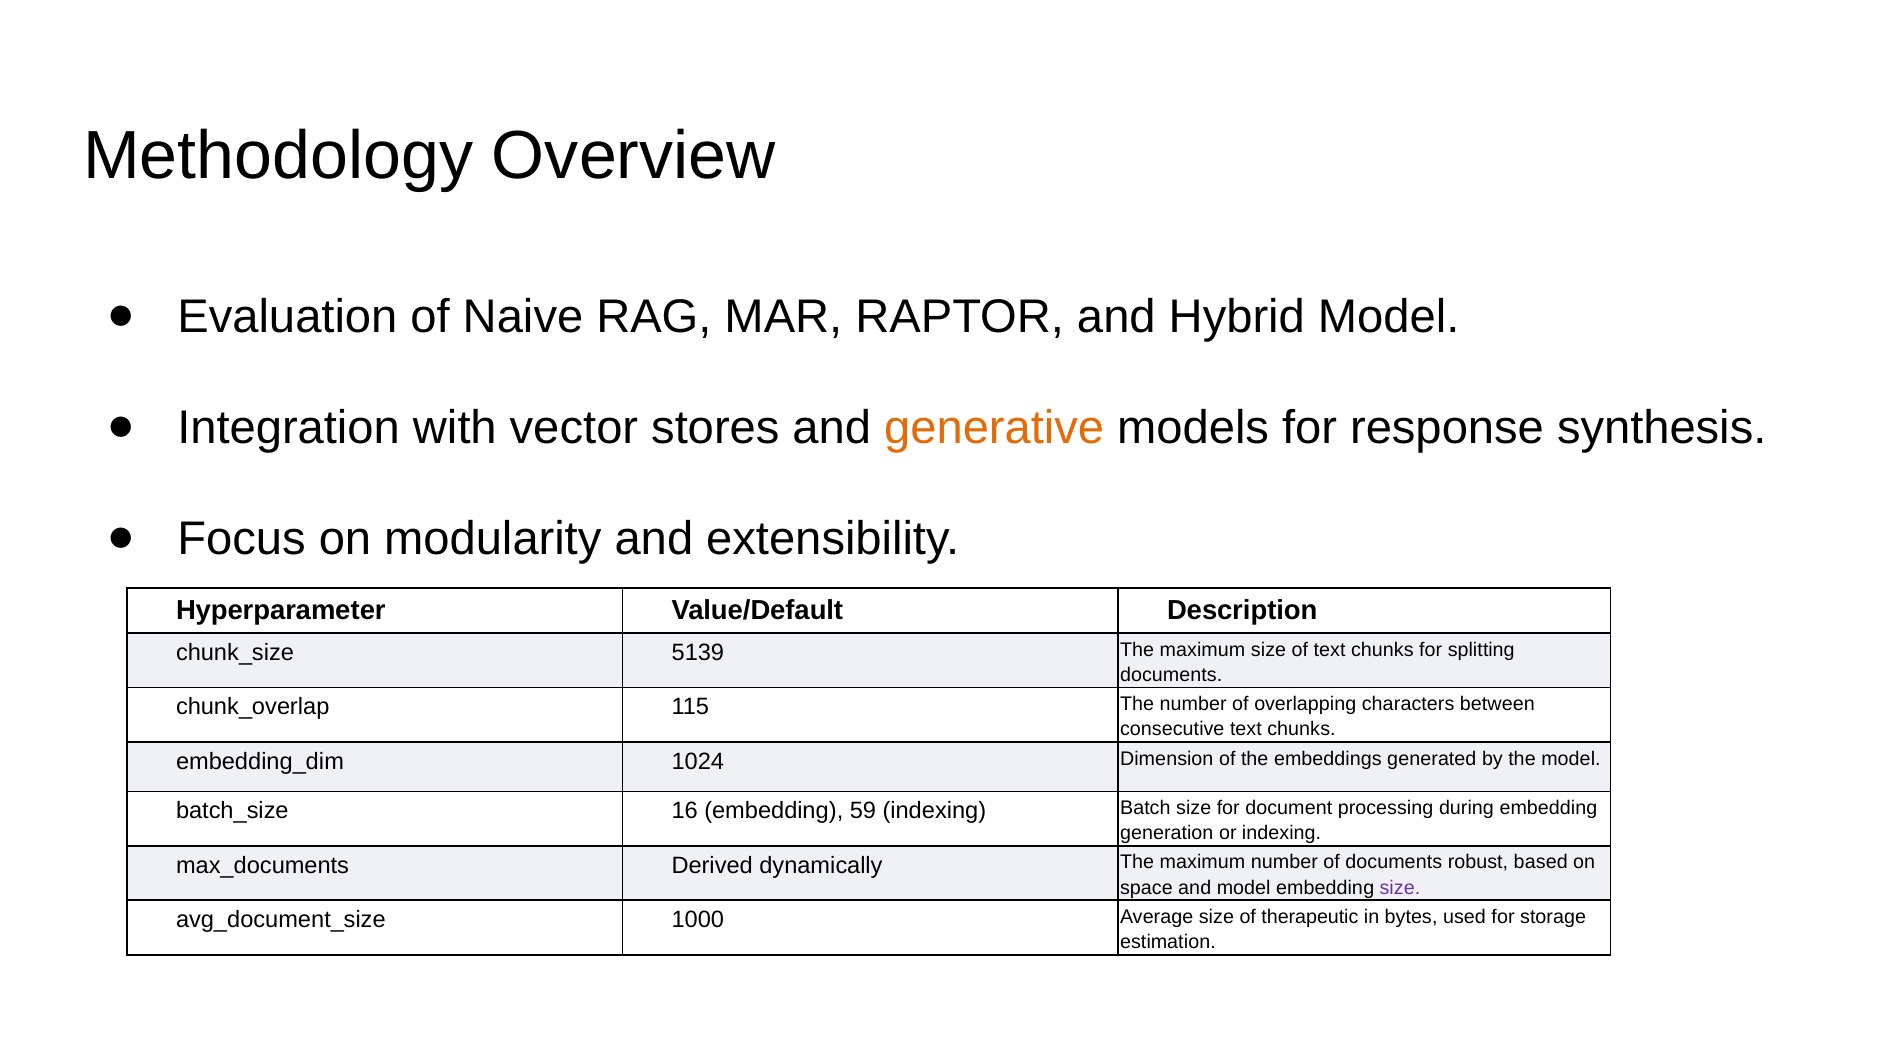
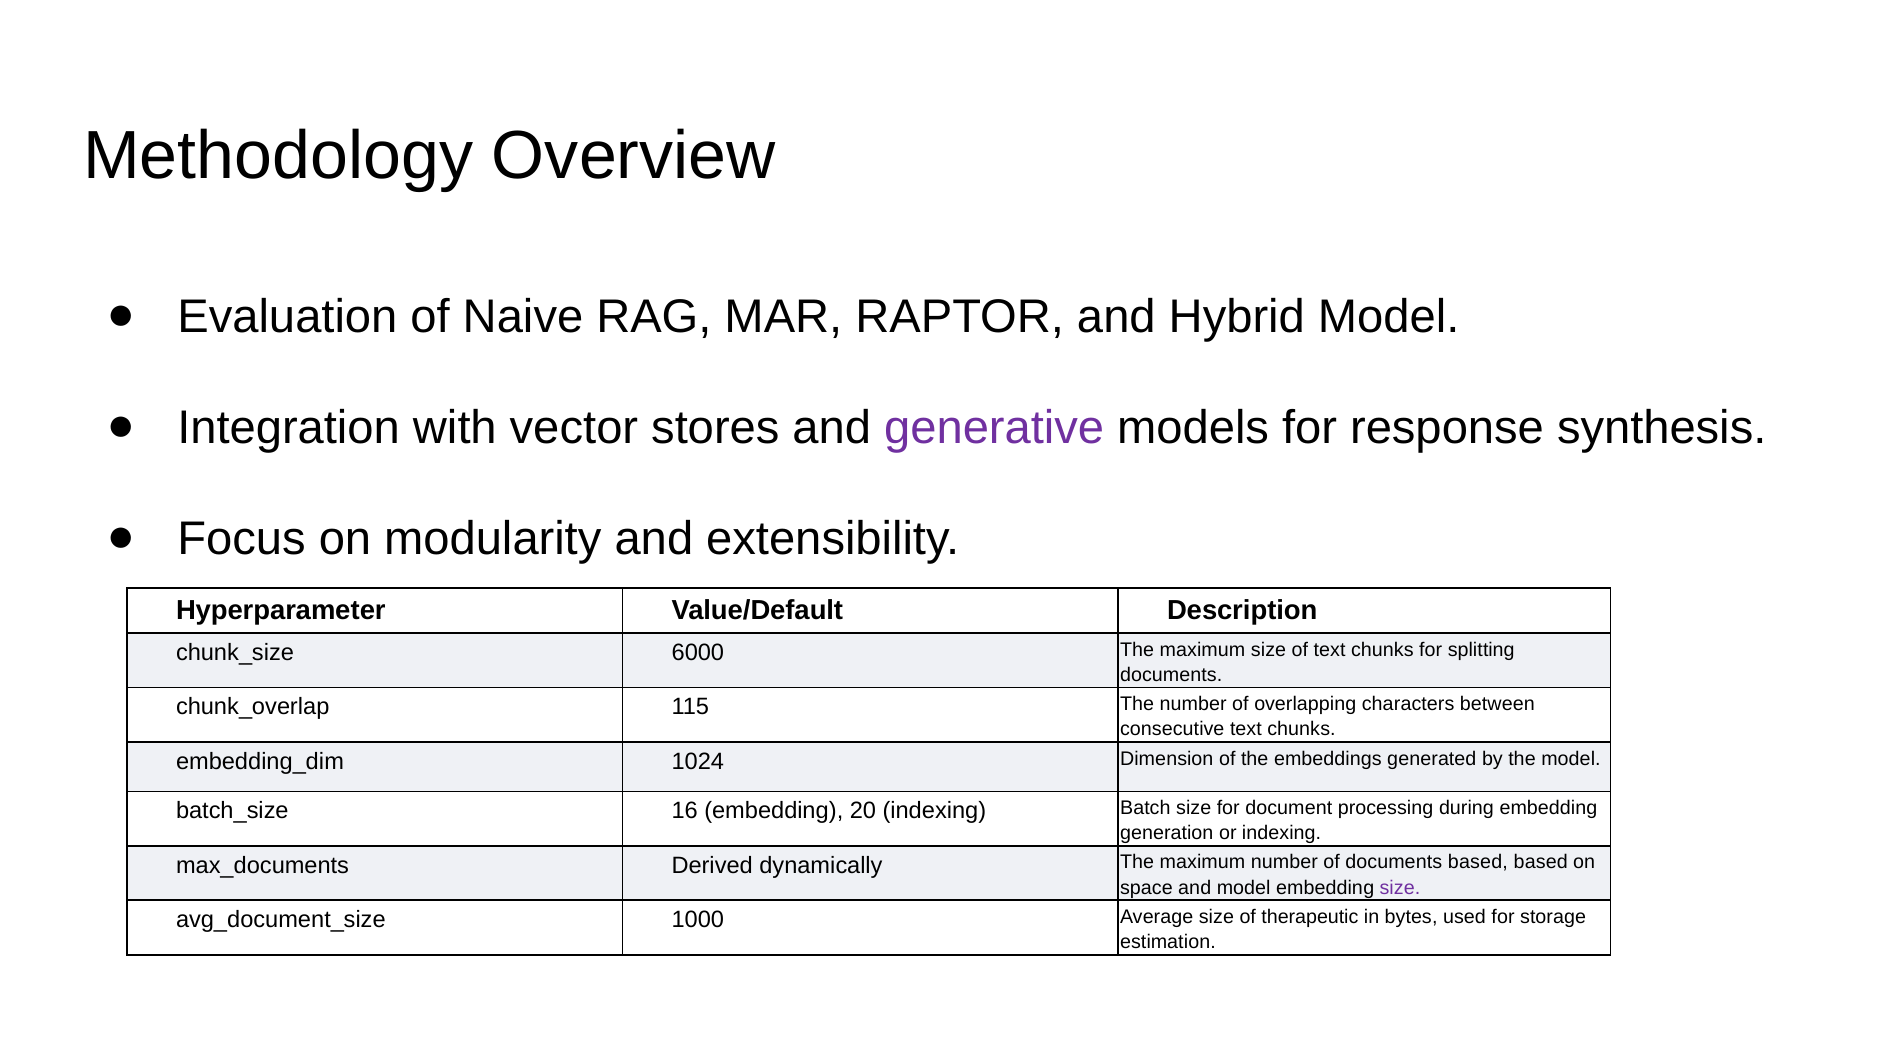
generative colour: orange -> purple
5139: 5139 -> 6000
59: 59 -> 20
documents robust: robust -> based
